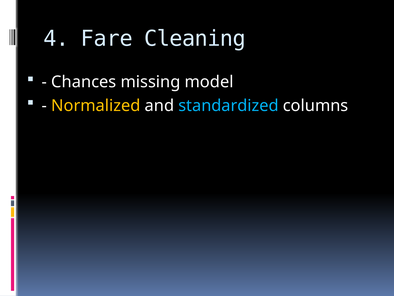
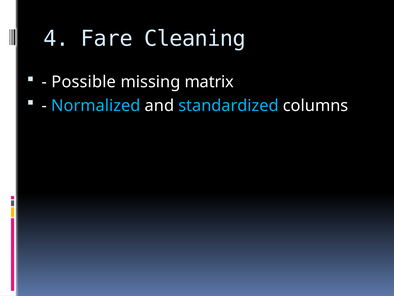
Chances: Chances -> Possible
model: model -> matrix
Normalized colour: yellow -> light blue
